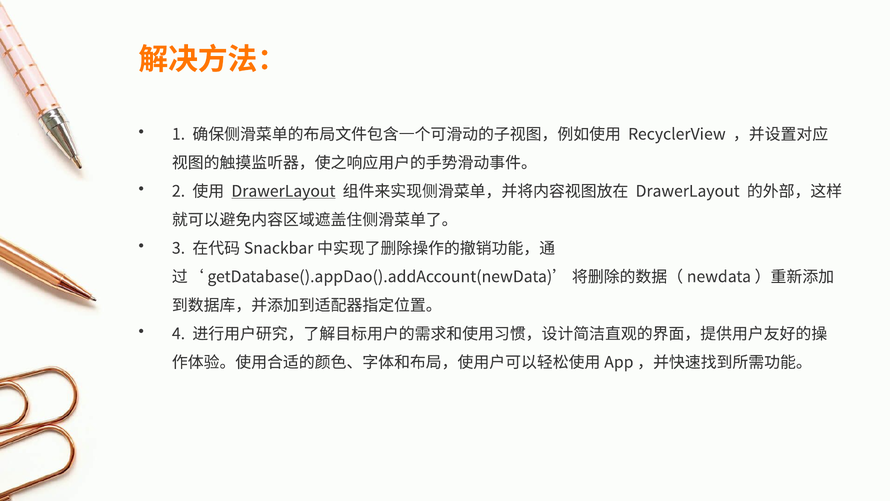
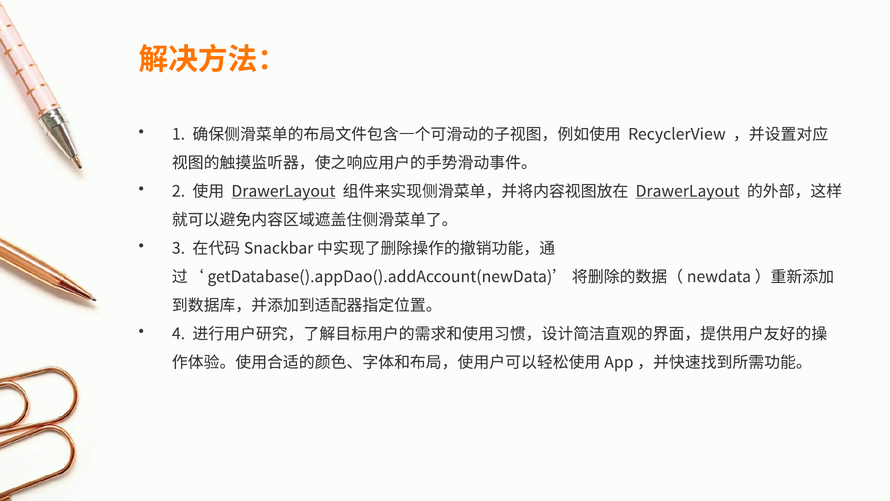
DrawerLayout at (688, 191) underline: none -> present
